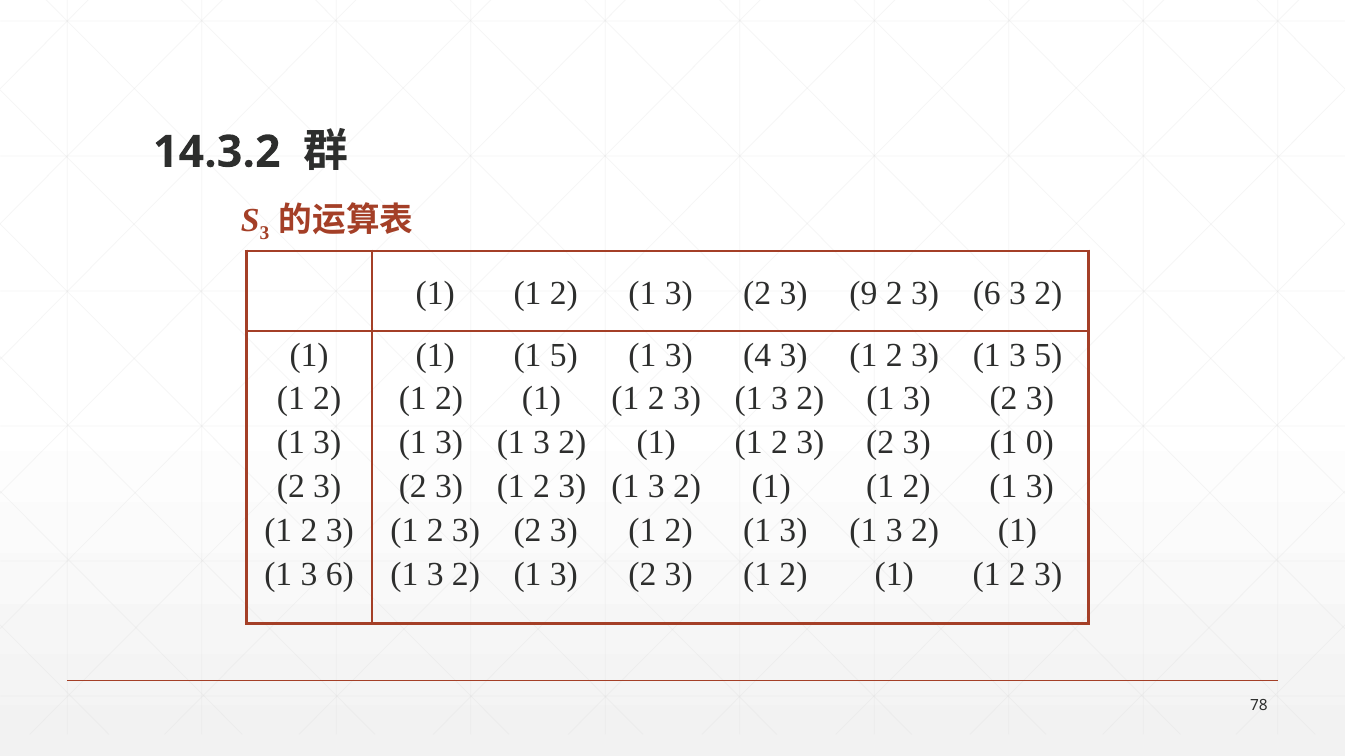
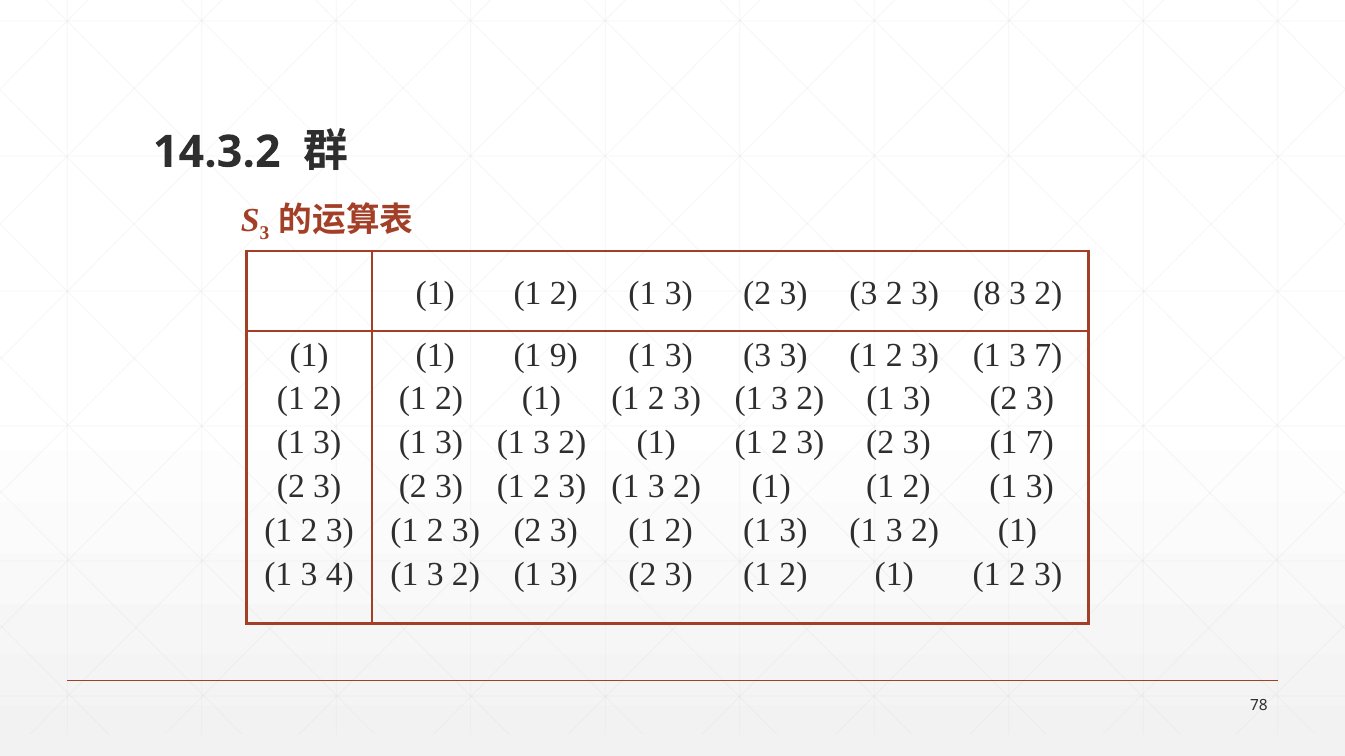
2 3 9: 9 -> 3
2 3 6: 6 -> 8
1 5: 5 -> 9
1 3 4: 4 -> 3
3 5: 5 -> 7
1 0: 0 -> 7
1 3 6: 6 -> 4
